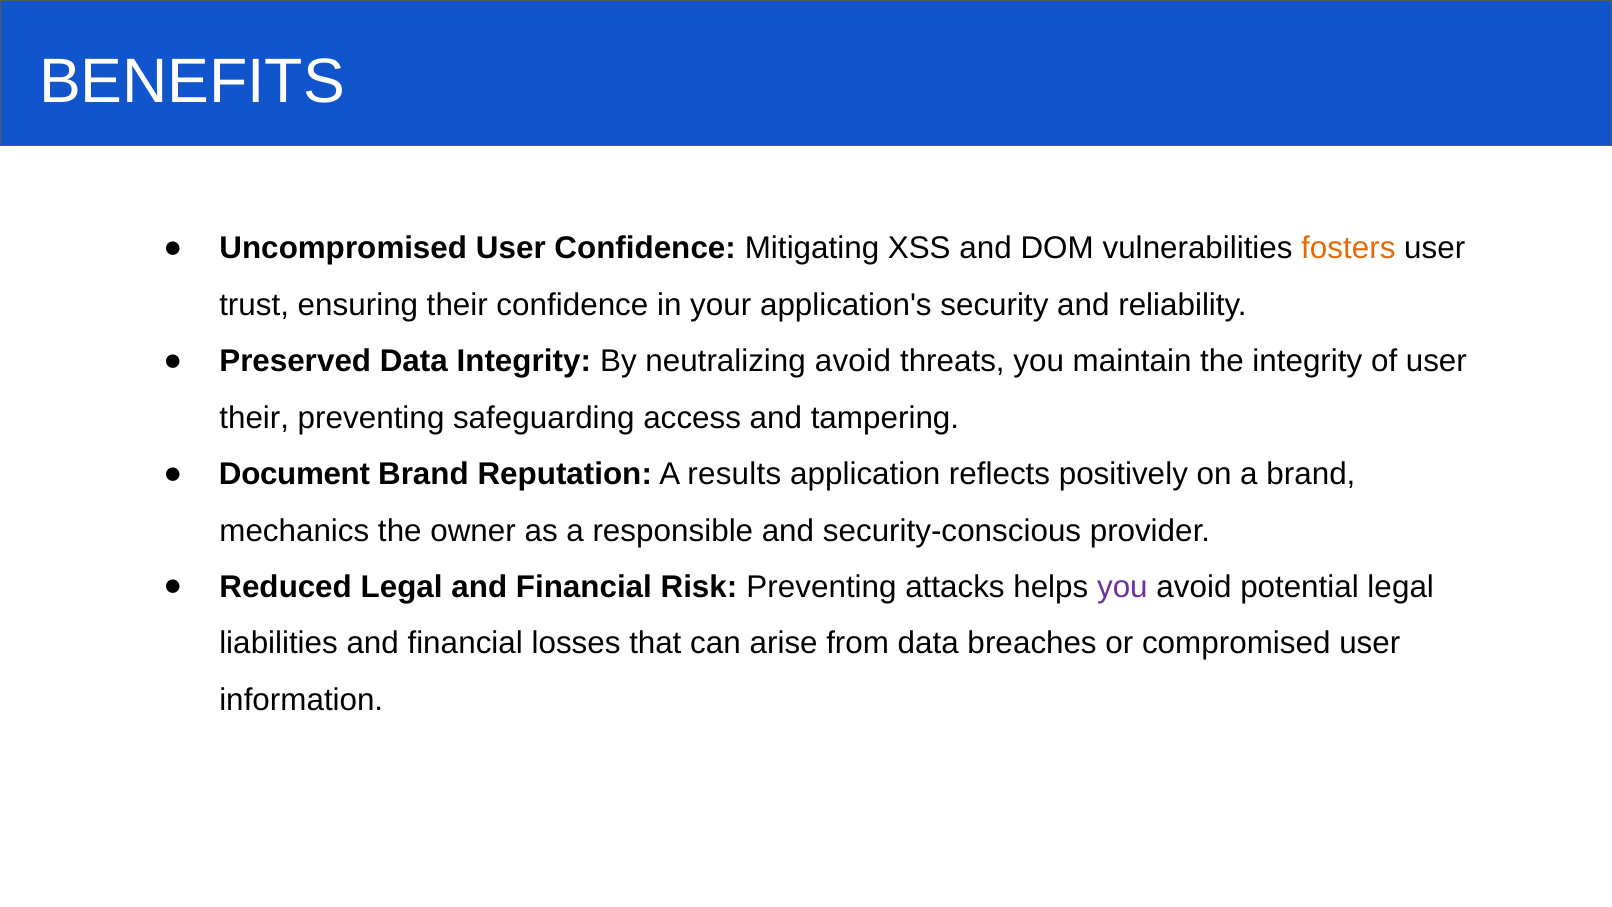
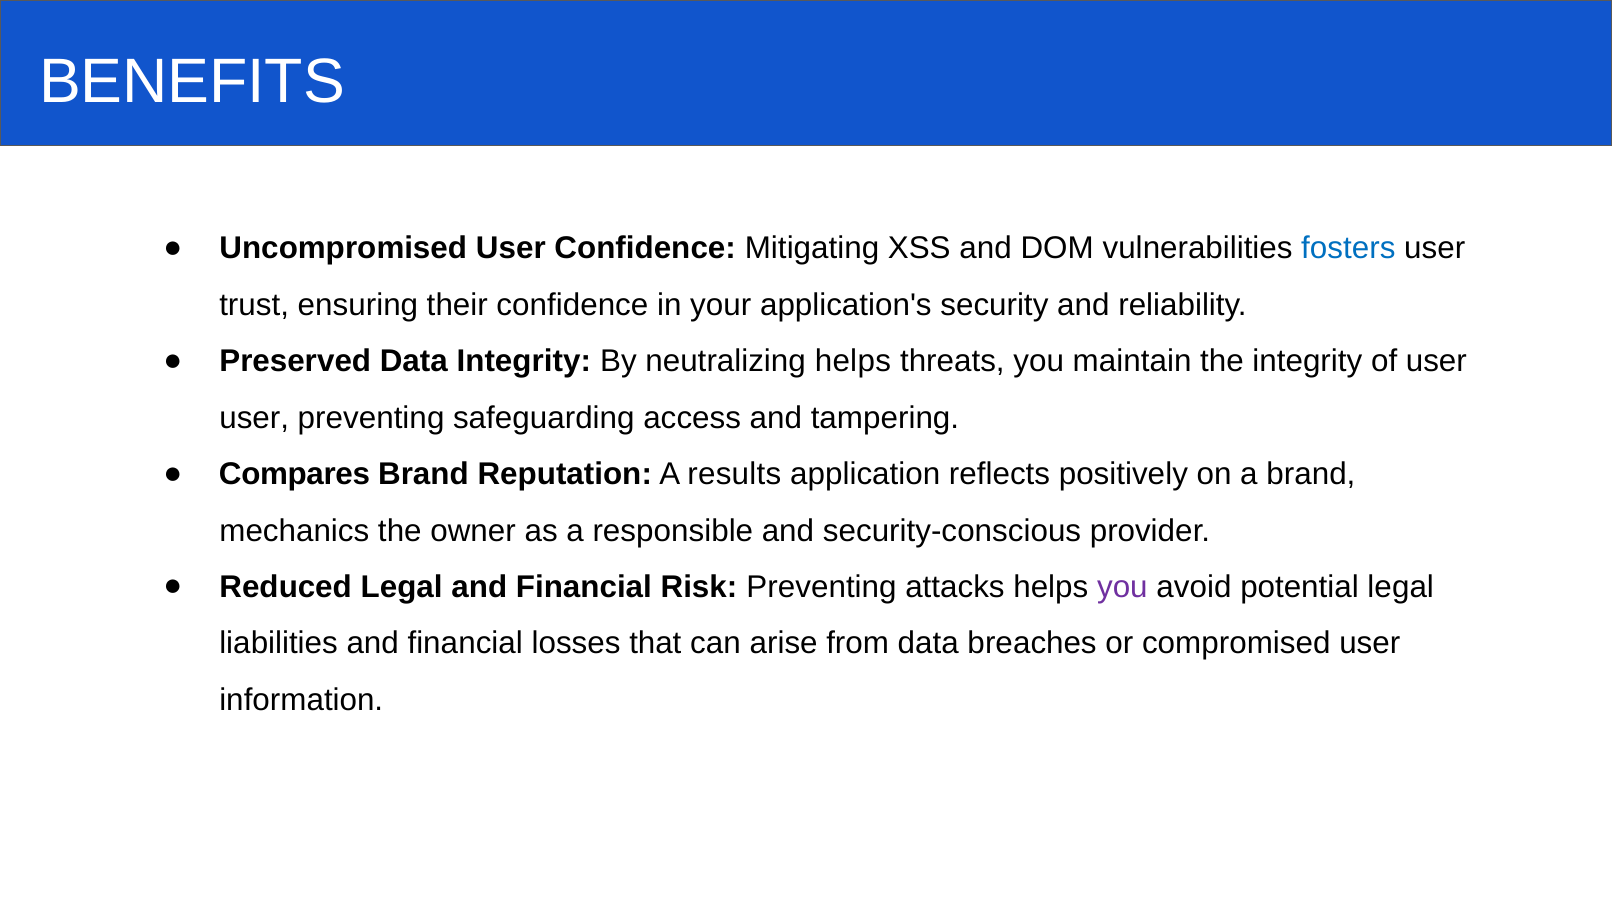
fosters colour: orange -> blue
neutralizing avoid: avoid -> helps
their at (254, 418): their -> user
Document: Document -> Compares
